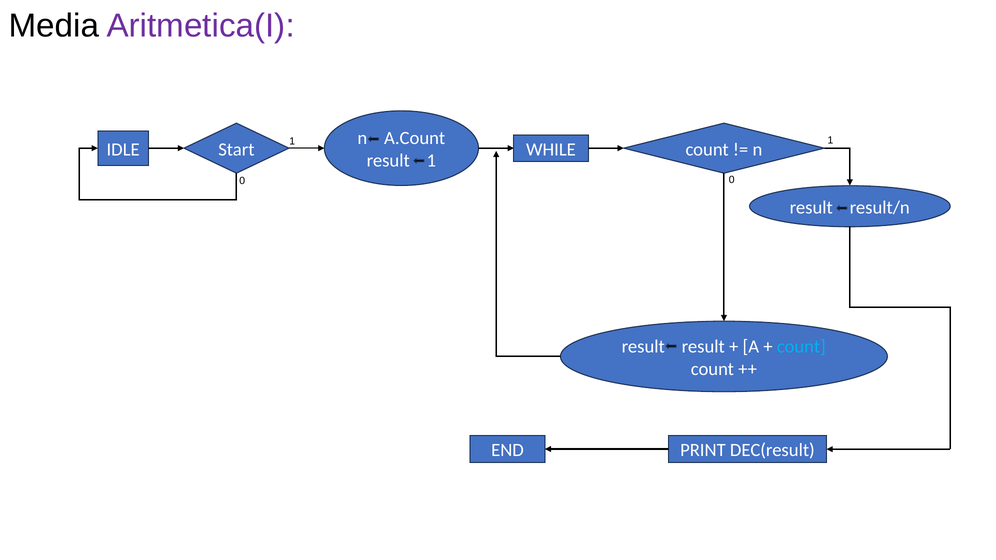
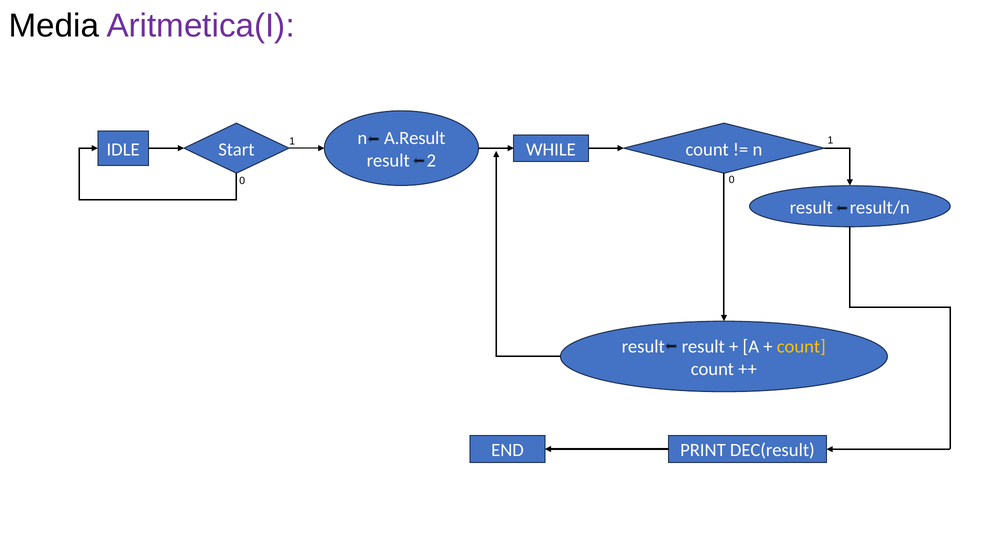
A.Count: A.Count -> A.Result
result 1: 1 -> 2
count at (801, 347) colour: light blue -> yellow
